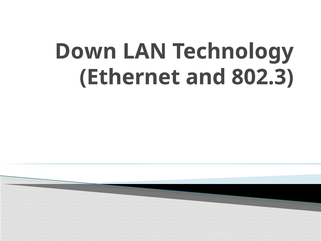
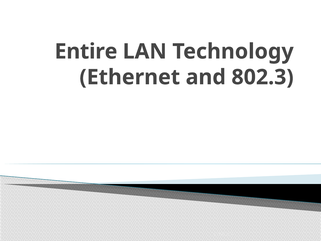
Down: Down -> Entire
